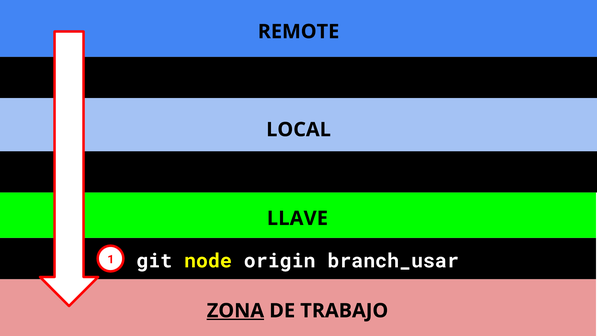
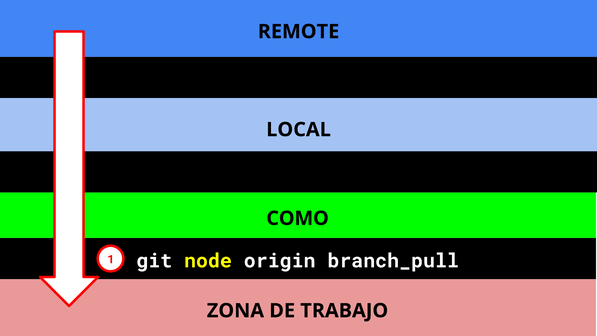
LLAVE: LLAVE -> COMO
branch_usar: branch_usar -> branch_pull
ZONA underline: present -> none
